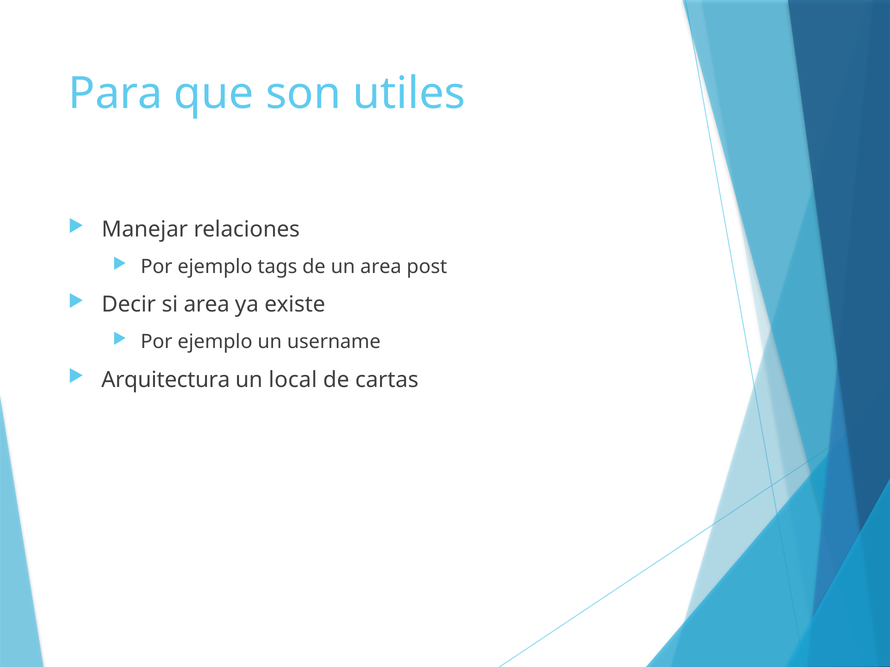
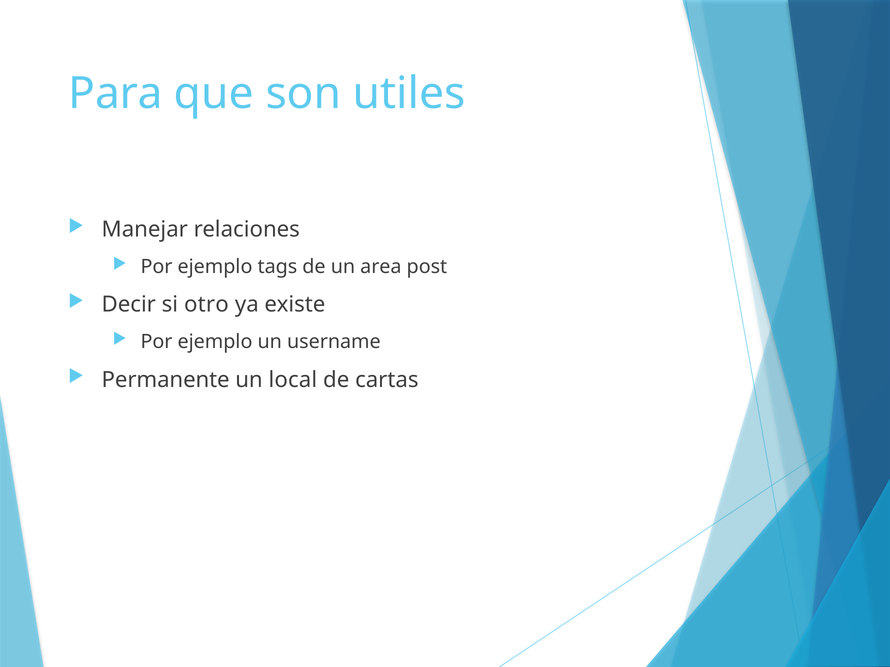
si area: area -> otro
Arquitectura: Arquitectura -> Permanente
